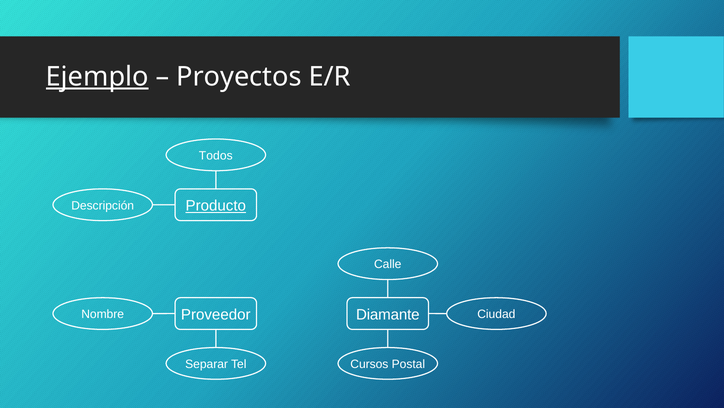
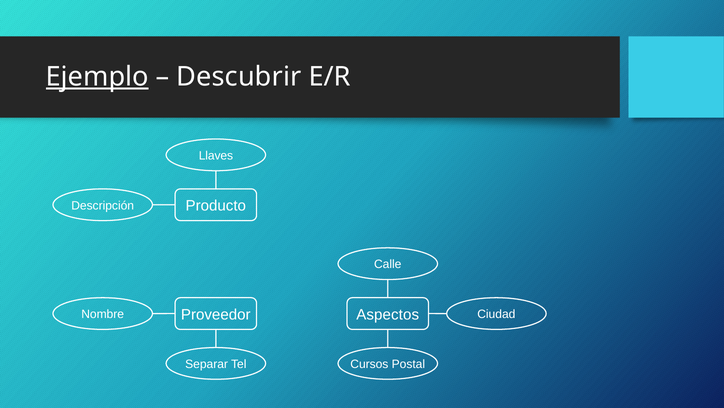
Proyectos: Proyectos -> Descubrir
Todos: Todos -> Llaves
Producto underline: present -> none
Diamante: Diamante -> Aspectos
